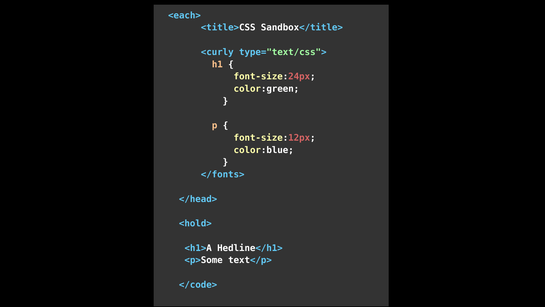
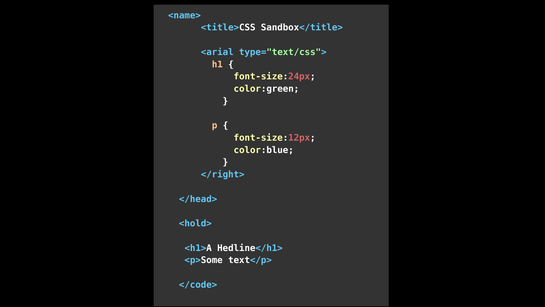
<each>: <each> -> <name>
<curly: <curly -> <arial
</fonts>: </fonts> -> </right>
